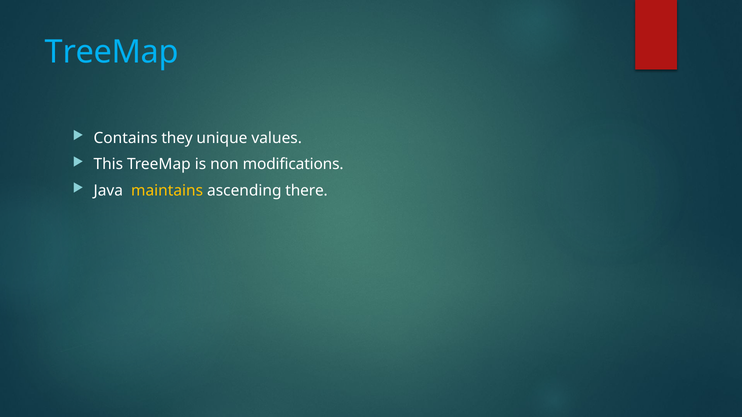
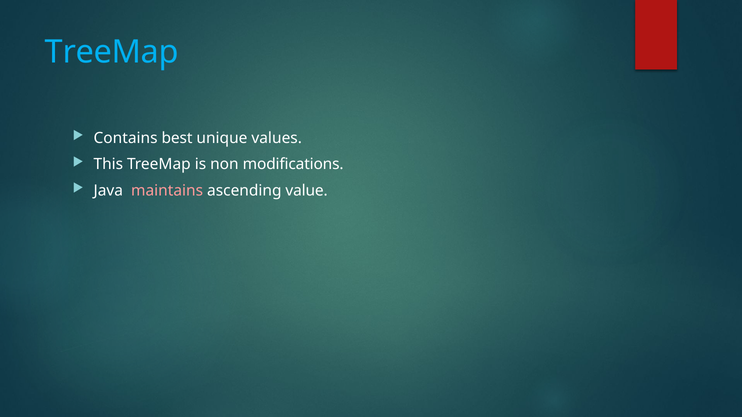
they: they -> best
maintains colour: yellow -> pink
there: there -> value
